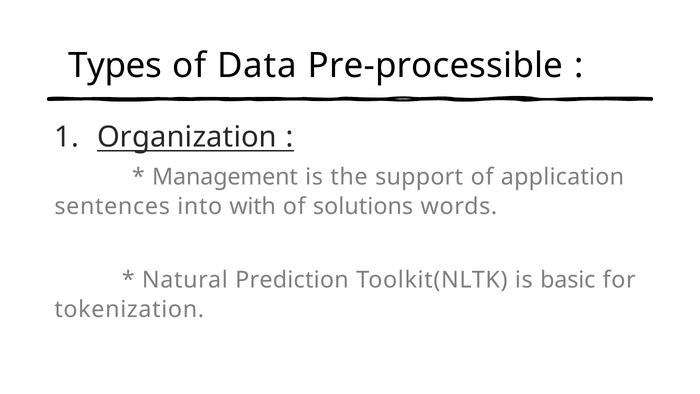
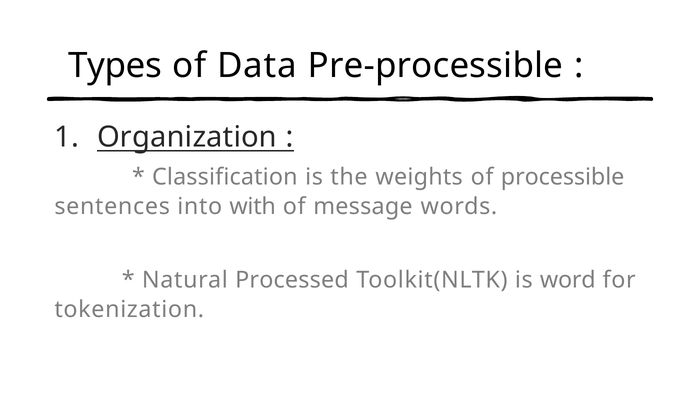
Management: Management -> Classification
support: support -> weights
application: application -> processible
solutions: solutions -> message
Prediction: Prediction -> Processed
basic: basic -> word
